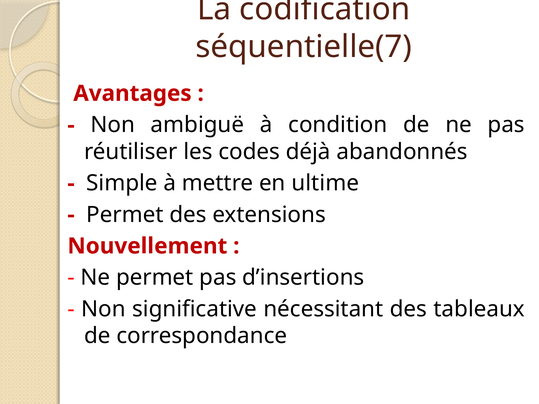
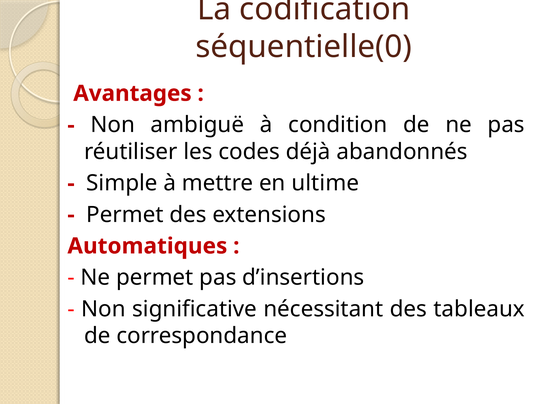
séquentielle(7: séquentielle(7 -> séquentielle(0
Nouvellement: Nouvellement -> Automatiques
